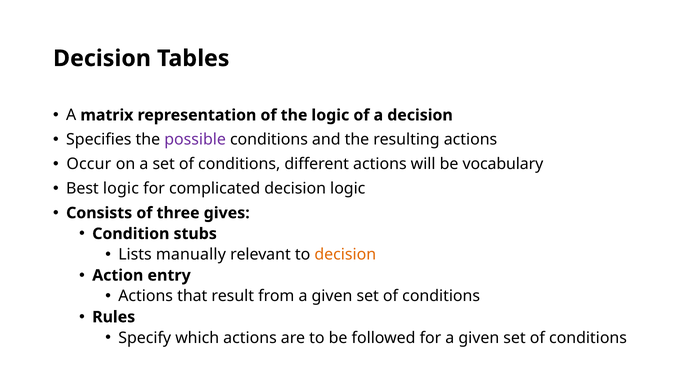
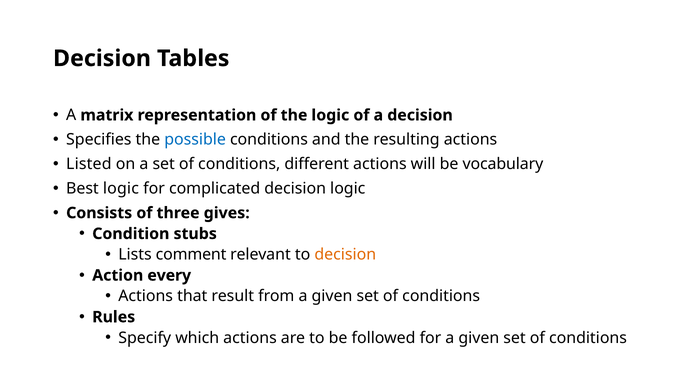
possible colour: purple -> blue
Occur: Occur -> Listed
manually: manually -> comment
entry: entry -> every
